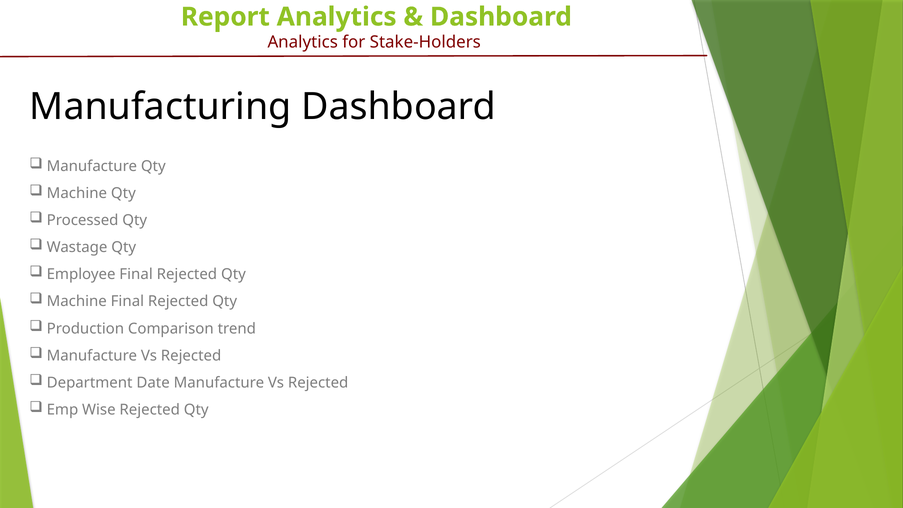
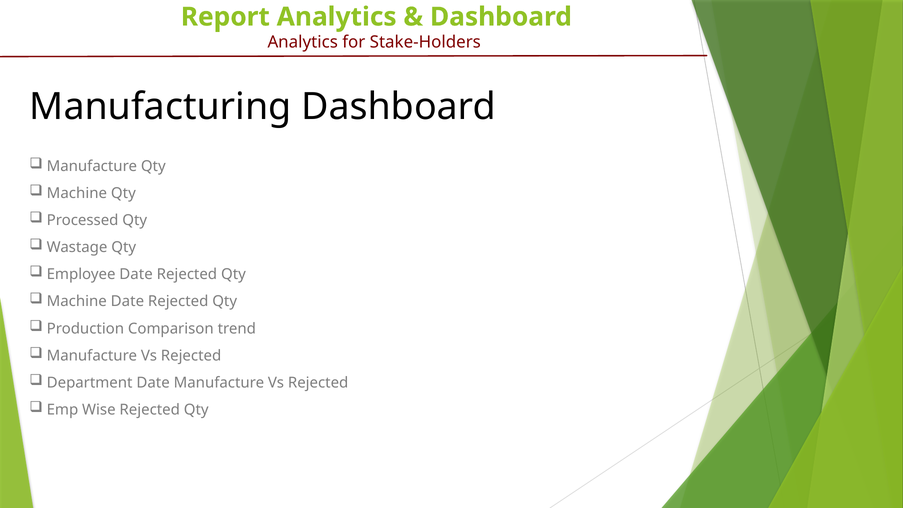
Employee Final: Final -> Date
Machine Final: Final -> Date
